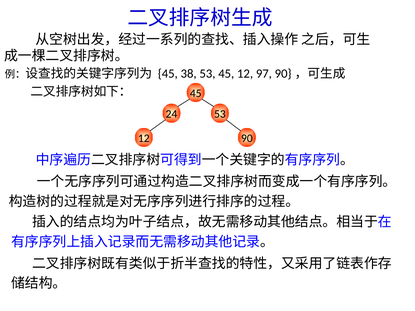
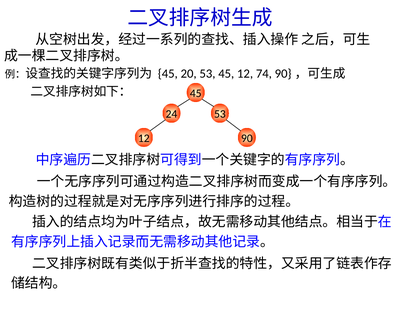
38: 38 -> 20
97: 97 -> 74
